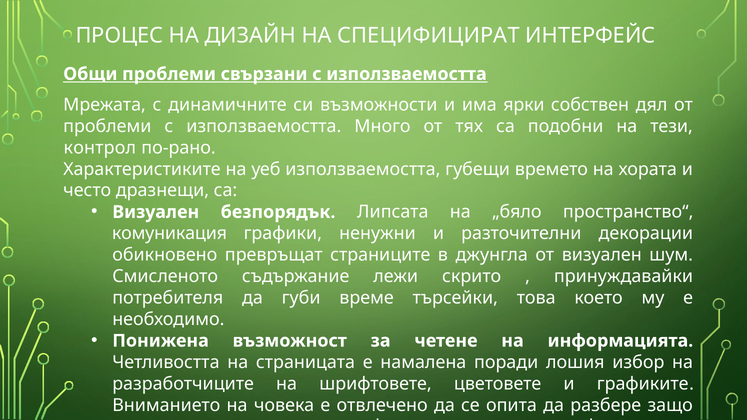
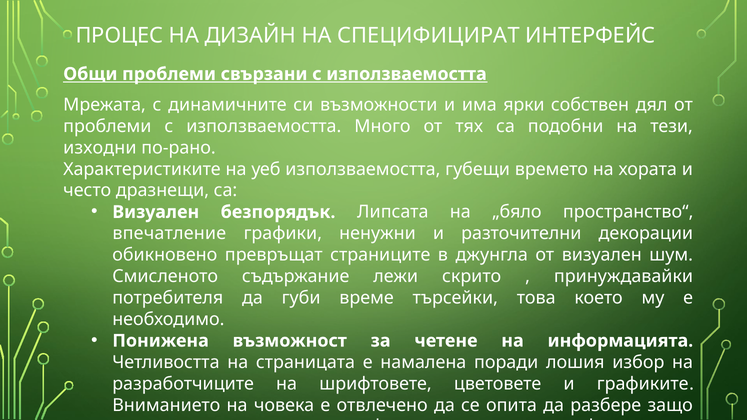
контрол: контрол -> изходни
комуникация: комуникация -> впечатление
